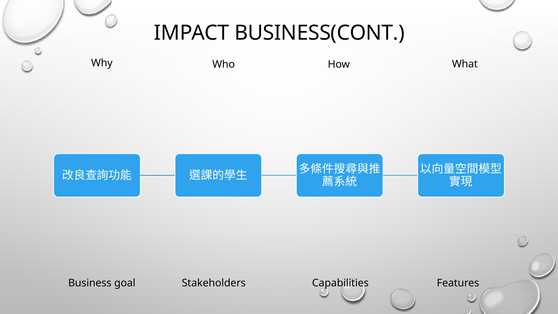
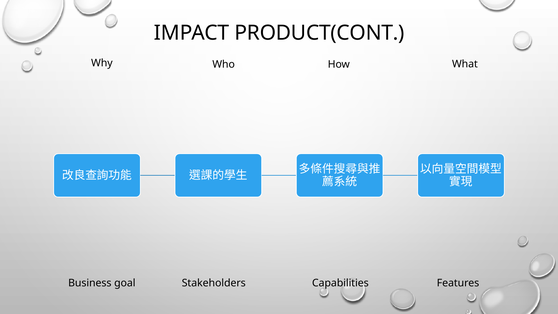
BUSINESS(CONT: BUSINESS(CONT -> PRODUCT(CONT
